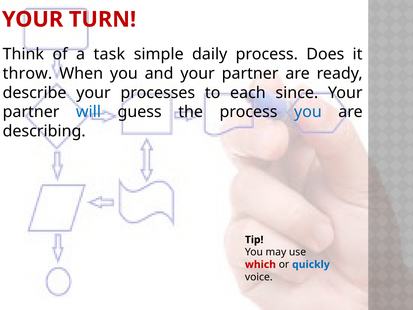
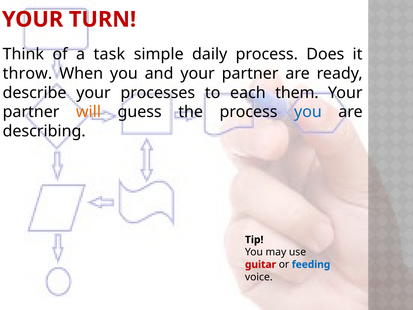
since: since -> them
will colour: blue -> orange
which: which -> guitar
quickly: quickly -> feeding
